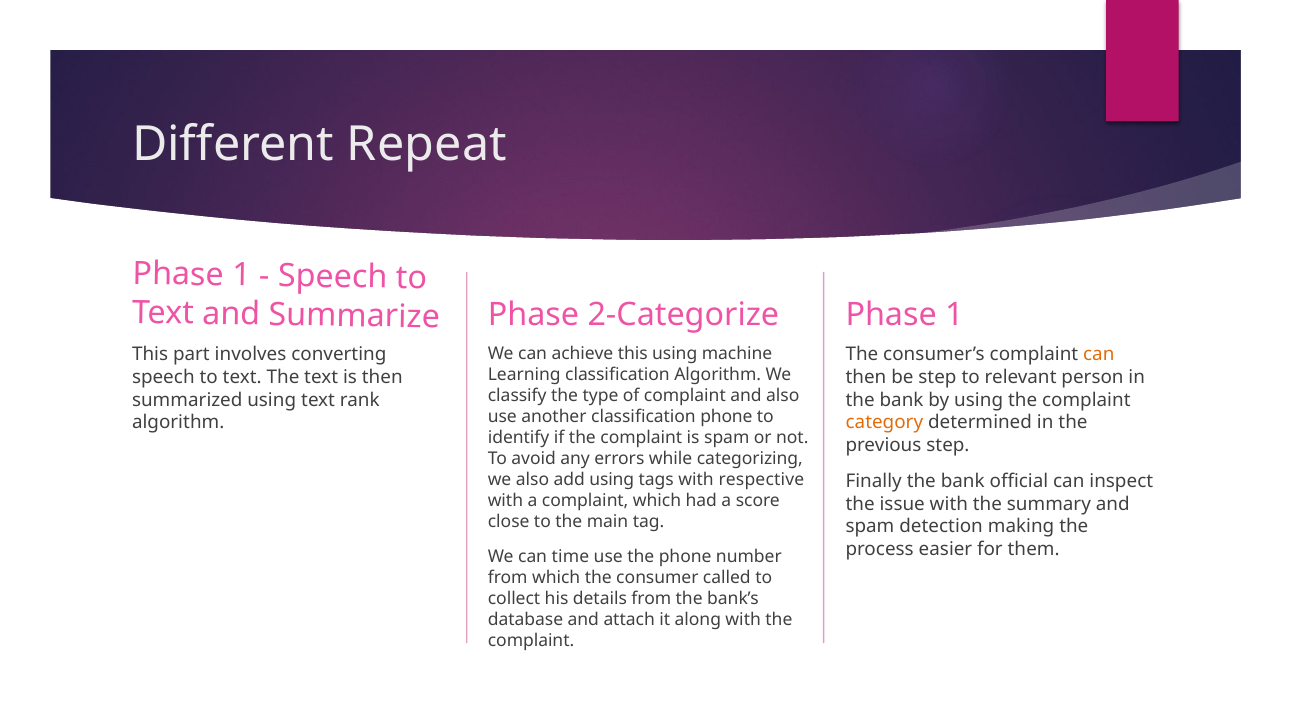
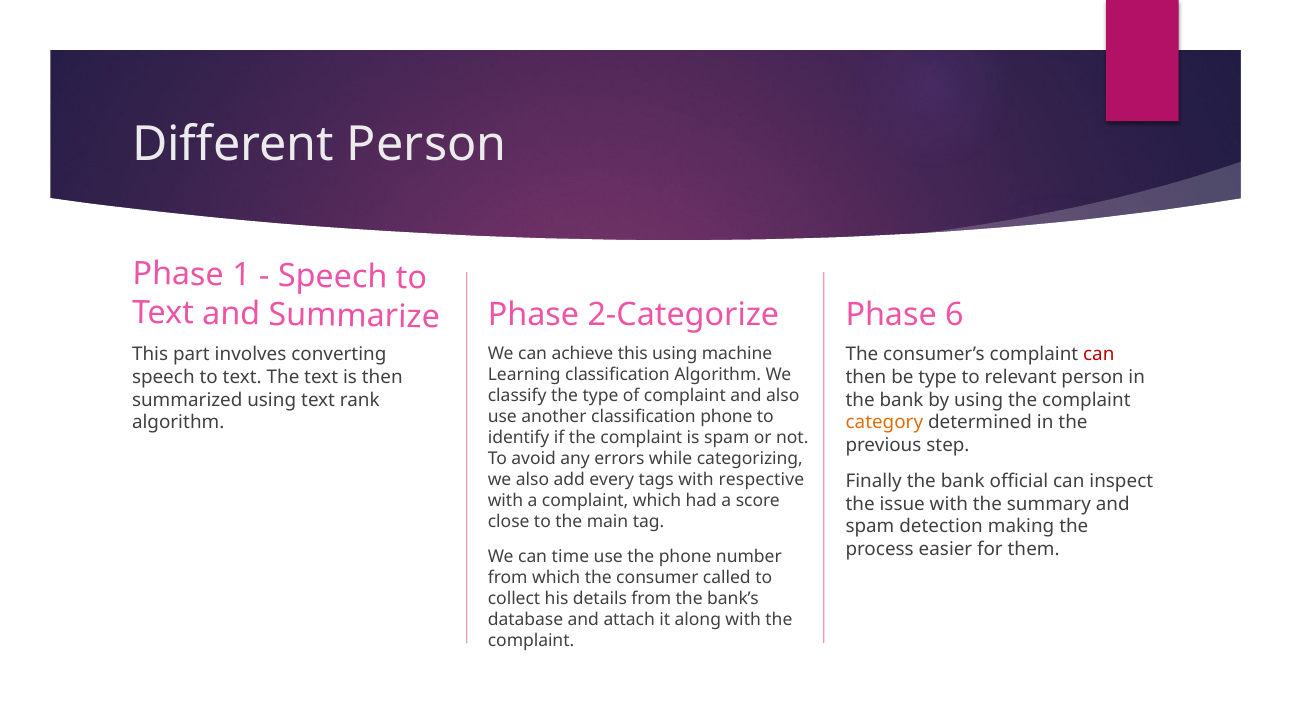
Different Repeat: Repeat -> Person
1 at (954, 315): 1 -> 6
can at (1099, 354) colour: orange -> red
be step: step -> type
add using: using -> every
